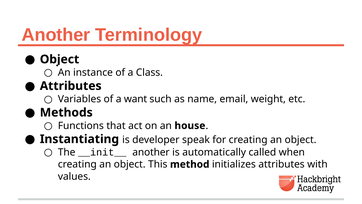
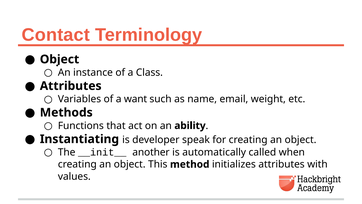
Another at (56, 35): Another -> Contact
house: house -> ability
